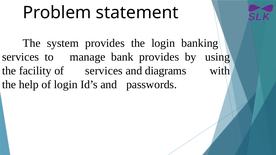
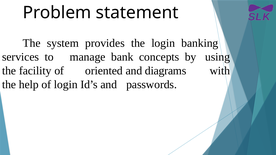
bank provides: provides -> concepts
of services: services -> oriented
